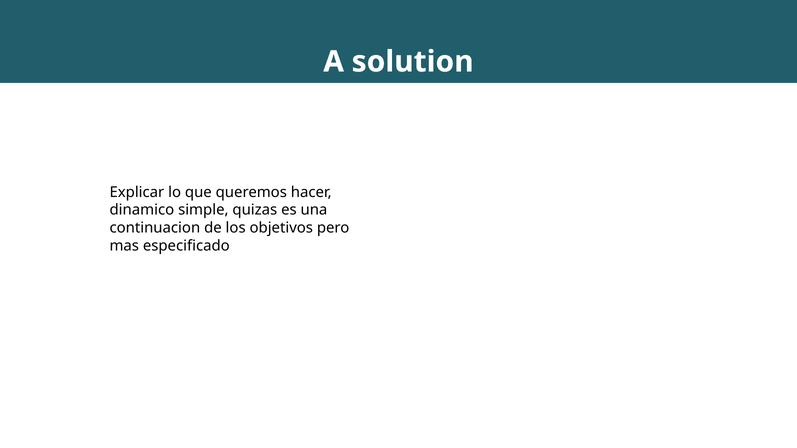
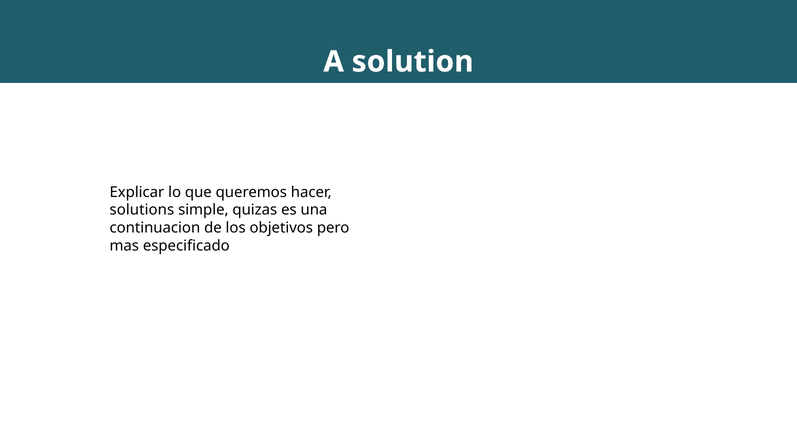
dinamico: dinamico -> solutions
